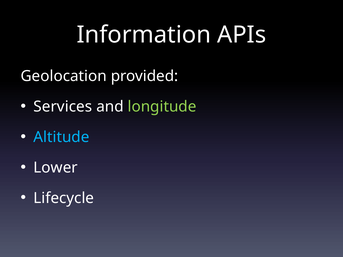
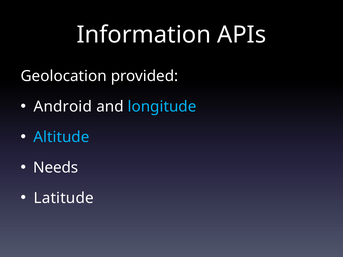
Services: Services -> Android
longitude colour: light green -> light blue
Lower: Lower -> Needs
Lifecycle: Lifecycle -> Latitude
